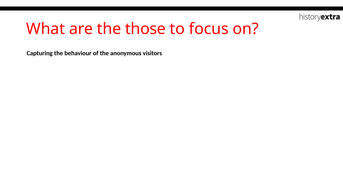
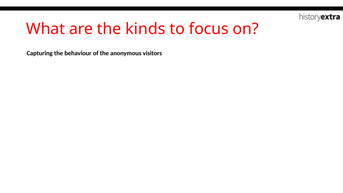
those: those -> kinds
